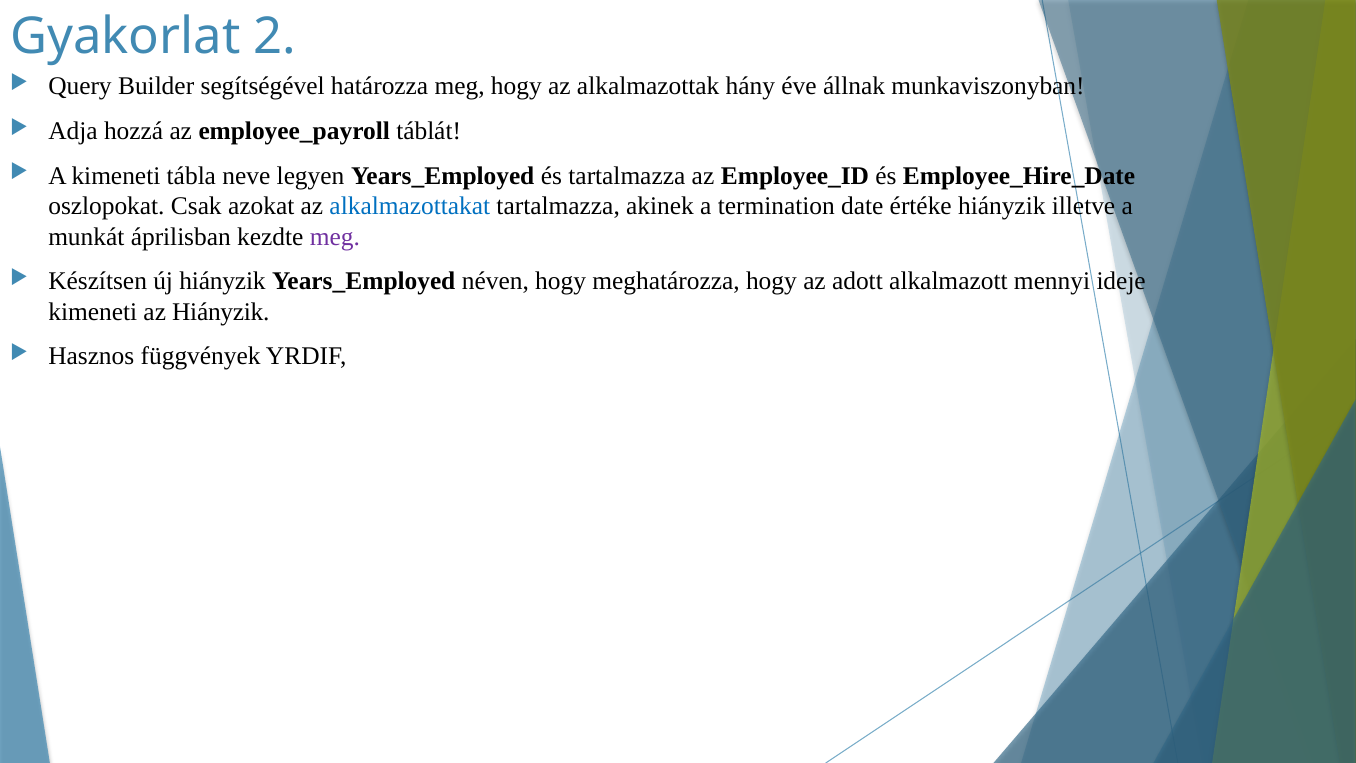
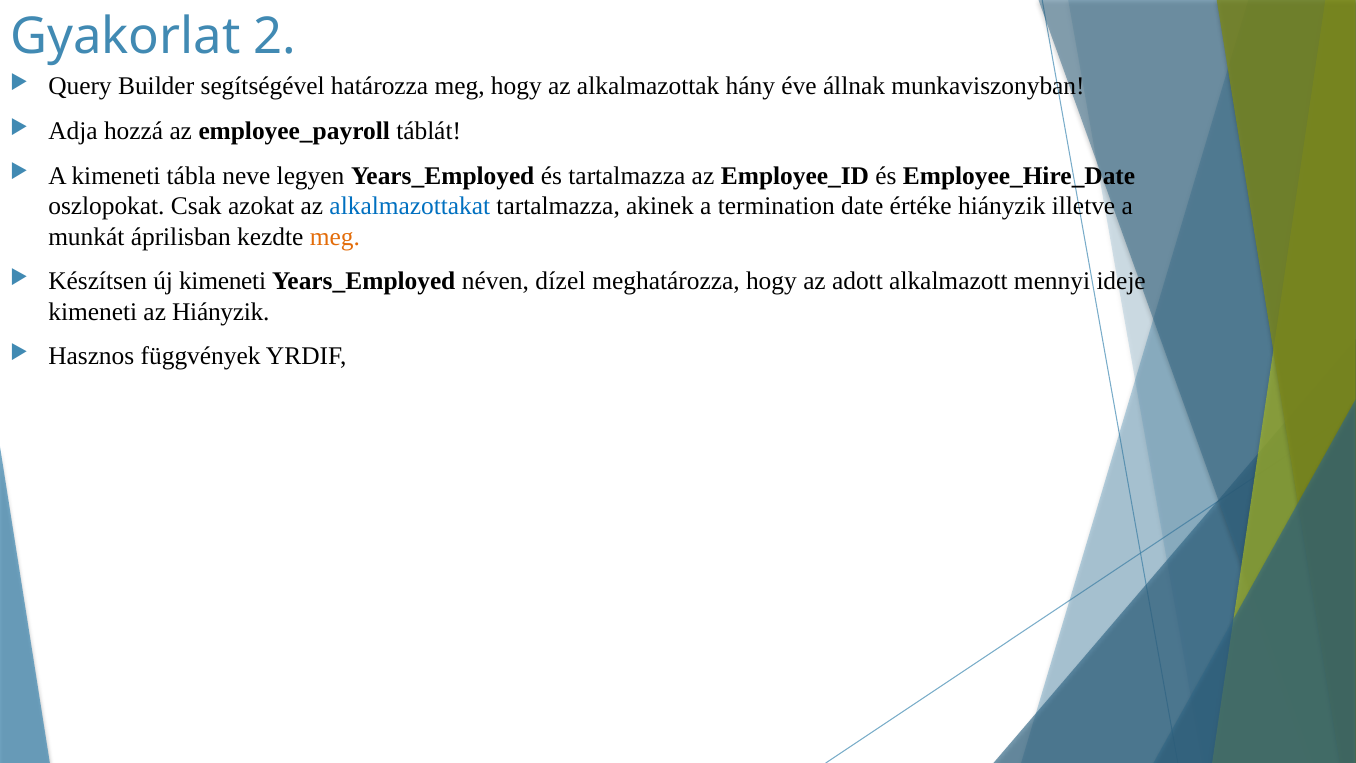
meg at (335, 237) colour: purple -> orange
új hiányzik: hiányzik -> kimeneti
néven hogy: hogy -> dízel
